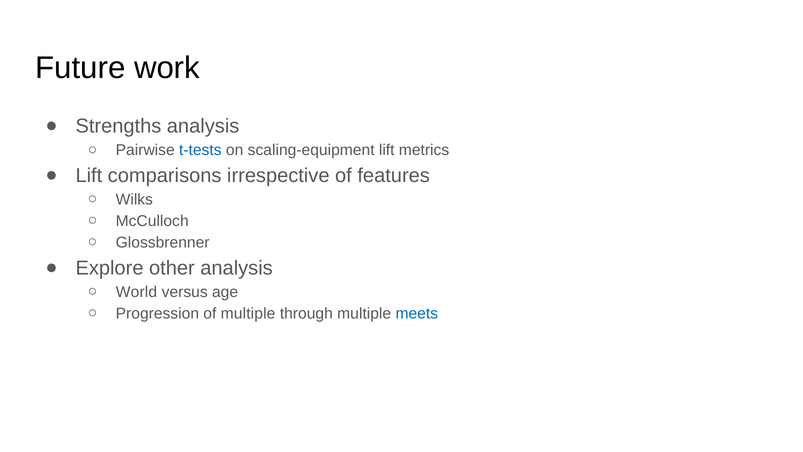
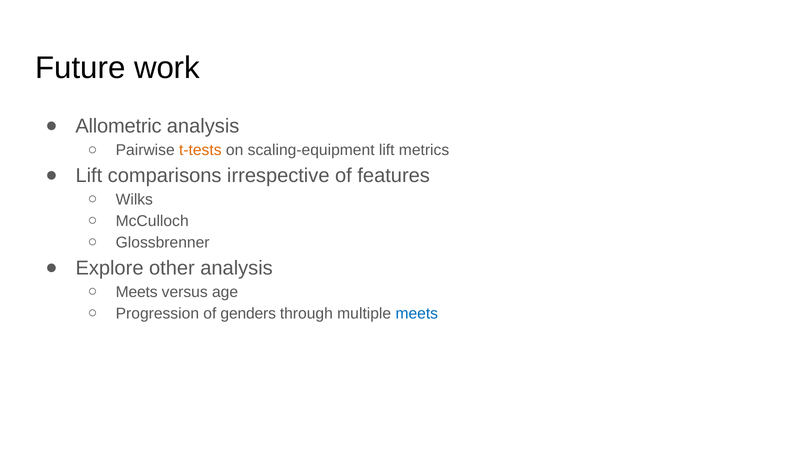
Strengths: Strengths -> Allometric
t-tests colour: blue -> orange
World at (136, 292): World -> Meets
of multiple: multiple -> genders
